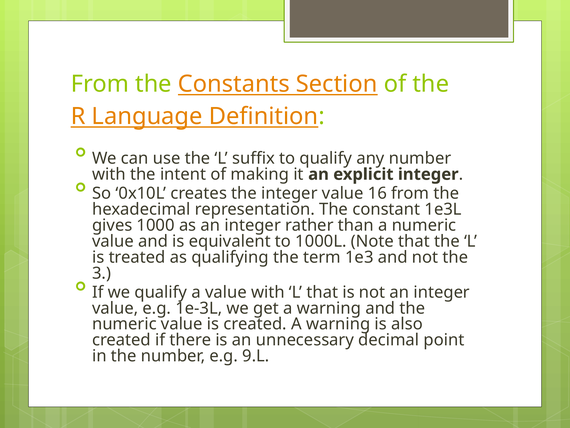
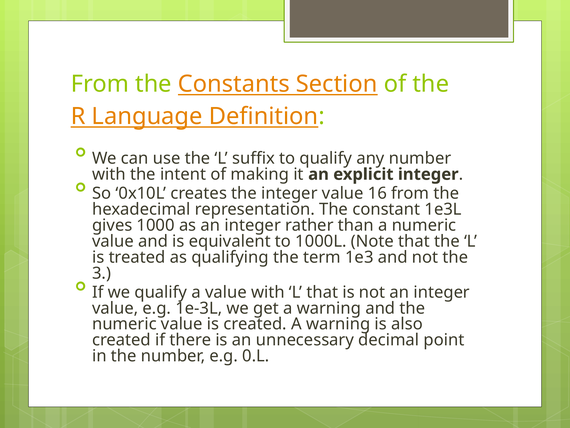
9.L: 9.L -> 0.L
